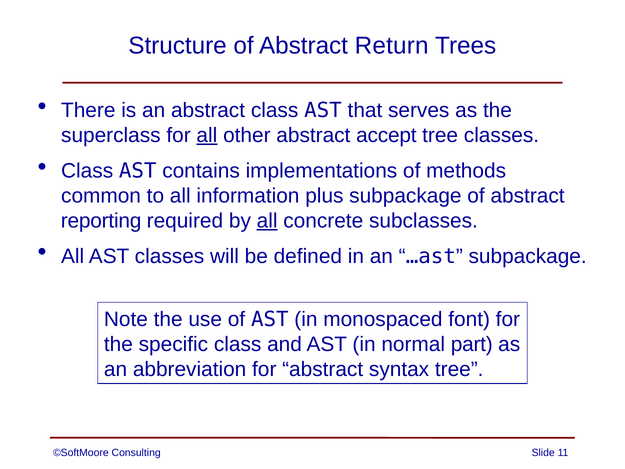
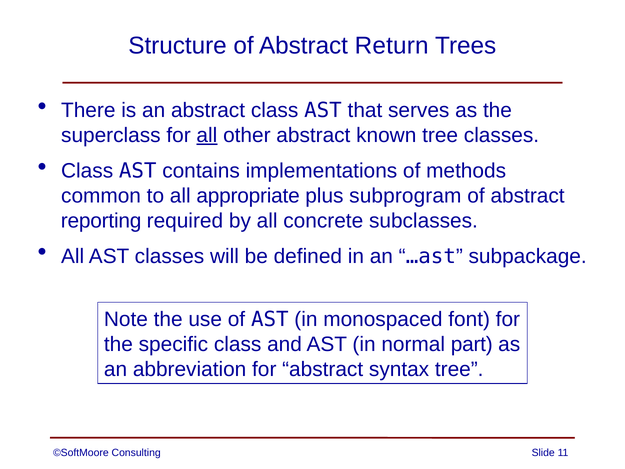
accept: accept -> known
information: information -> appropriate
plus subpackage: subpackage -> subprogram
all at (267, 221) underline: present -> none
